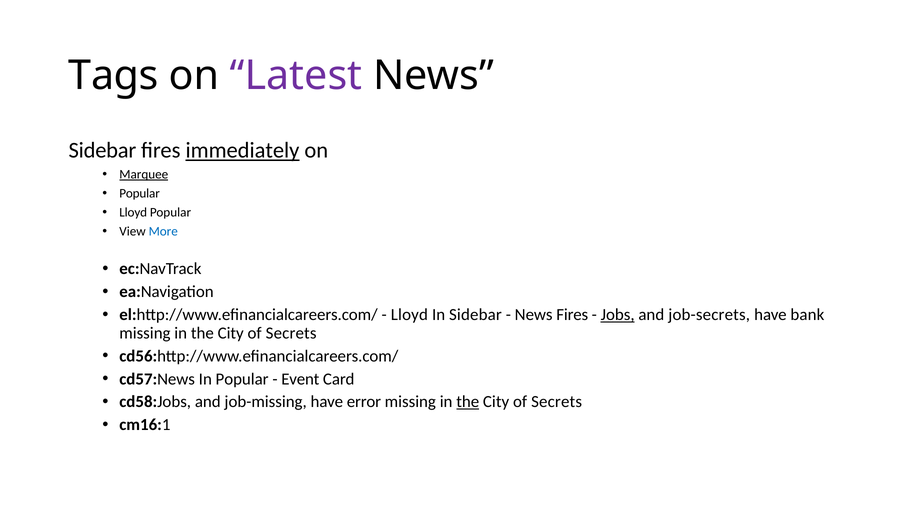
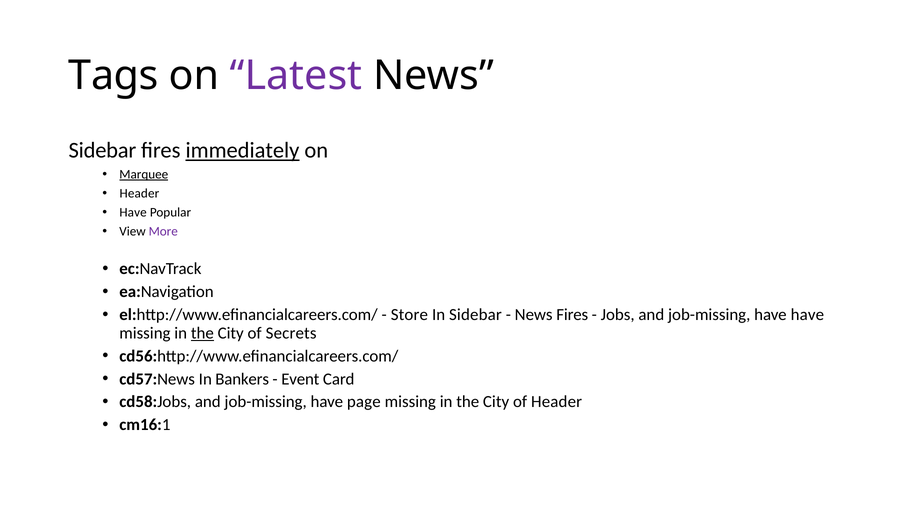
Popular at (140, 193): Popular -> Header
Lloyd at (133, 212): Lloyd -> Have
More colour: blue -> purple
Lloyd at (409, 315): Lloyd -> Store
Jobs underline: present -> none
job-secrets at (709, 315): job-secrets -> job-missing
have bank: bank -> have
the at (202, 333) underline: none -> present
In Popular: Popular -> Bankers
error: error -> page
the at (468, 402) underline: present -> none
Secrets at (557, 402): Secrets -> Header
